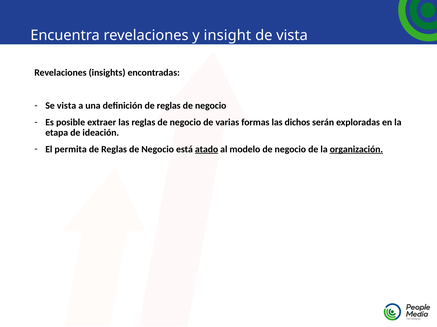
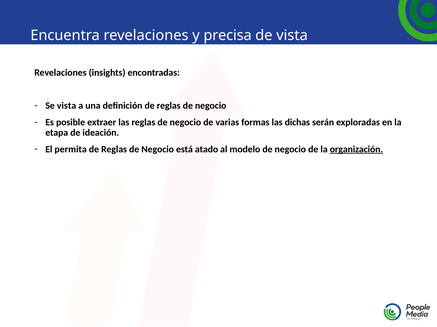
insight: insight -> precisa
dichos: dichos -> dichas
atado underline: present -> none
